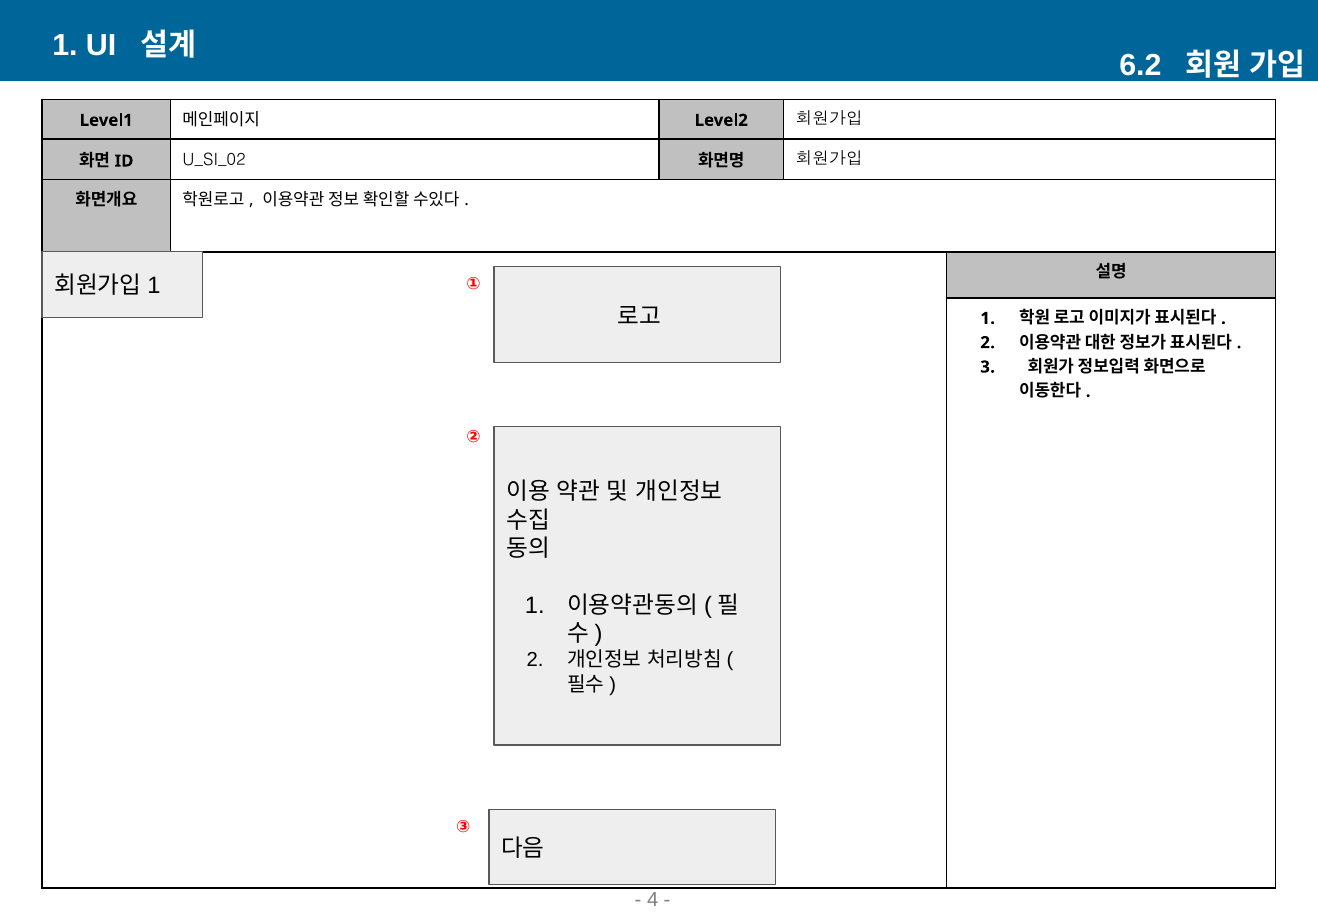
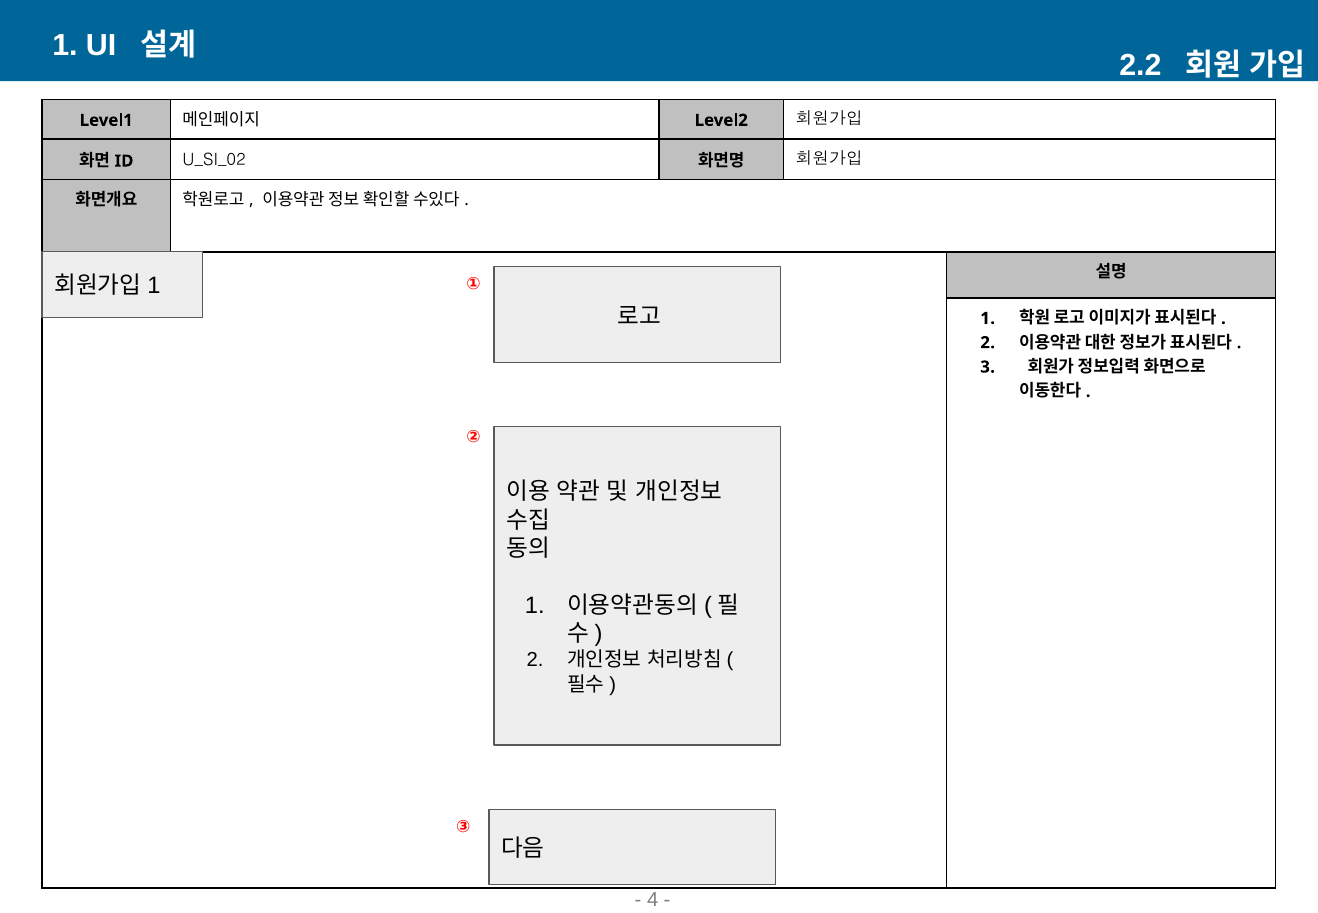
6.2: 6.2 -> 2.2
